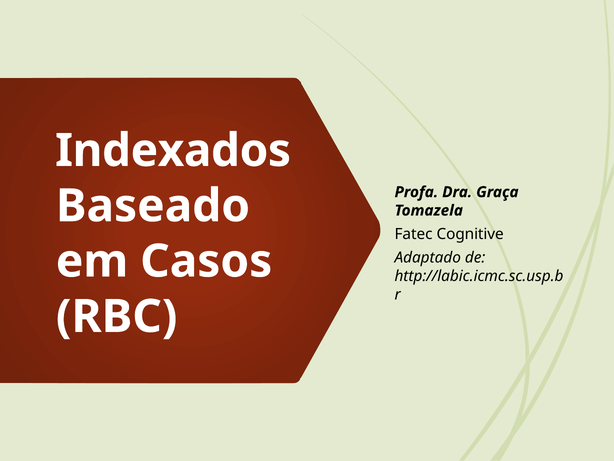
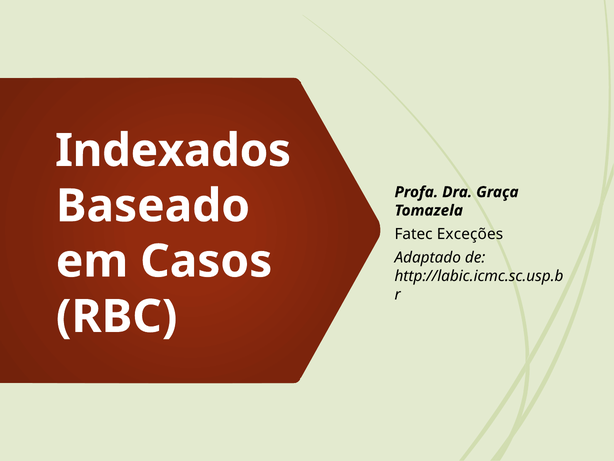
Cognitive: Cognitive -> Exceções
